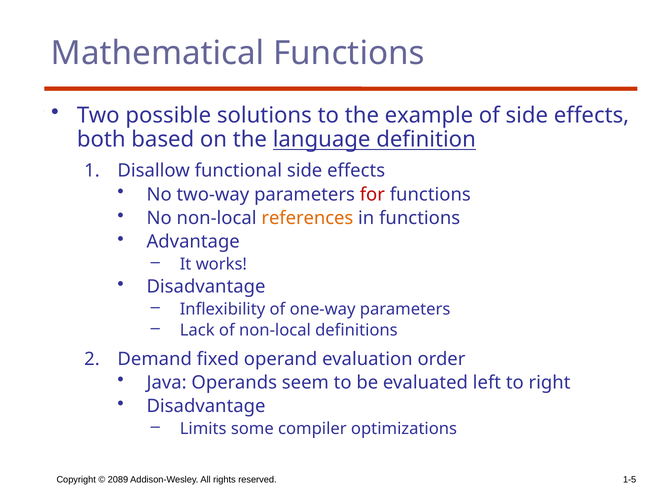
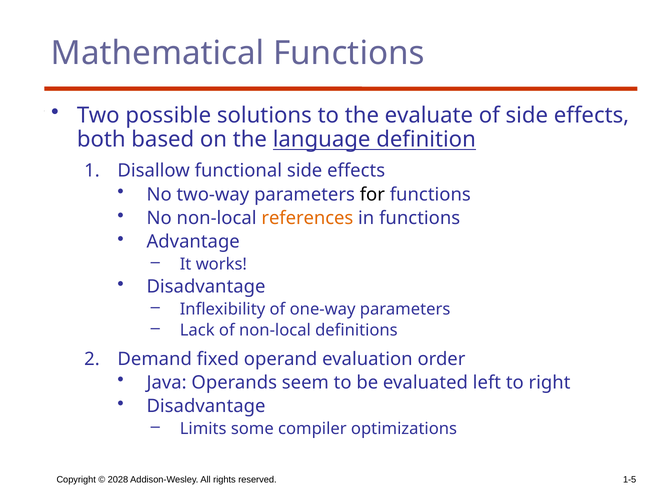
example: example -> evaluate
for colour: red -> black
2089: 2089 -> 2028
